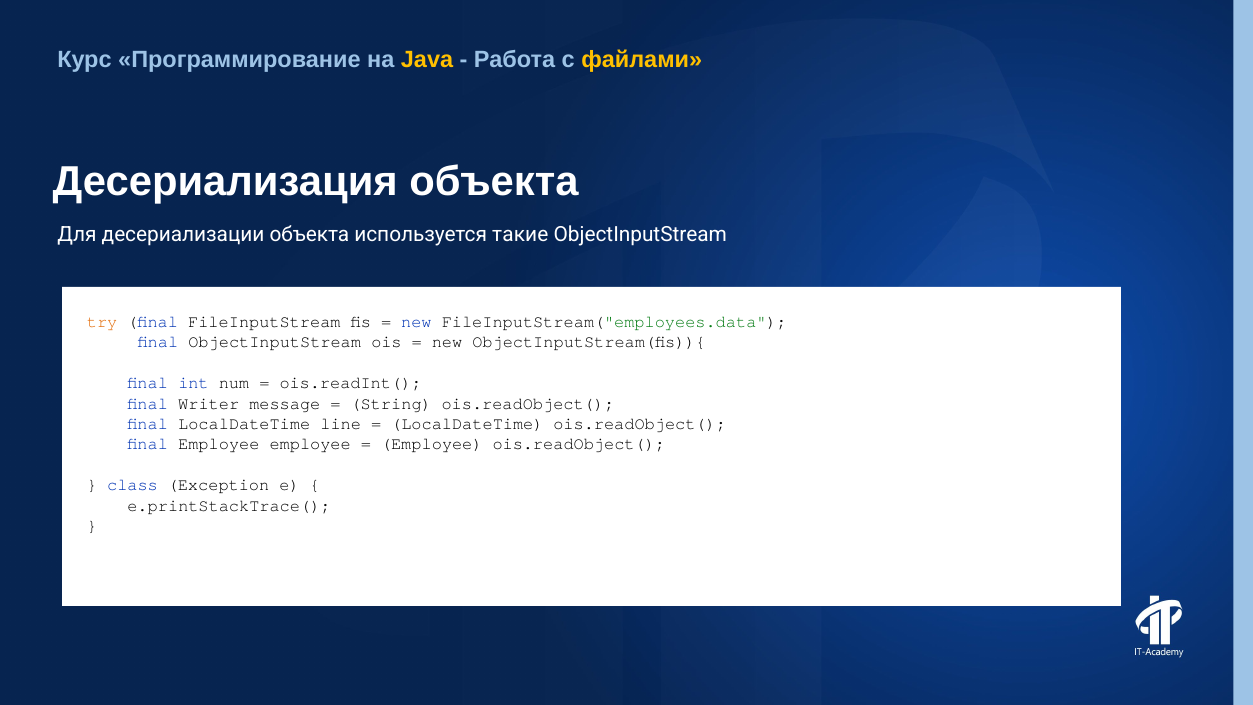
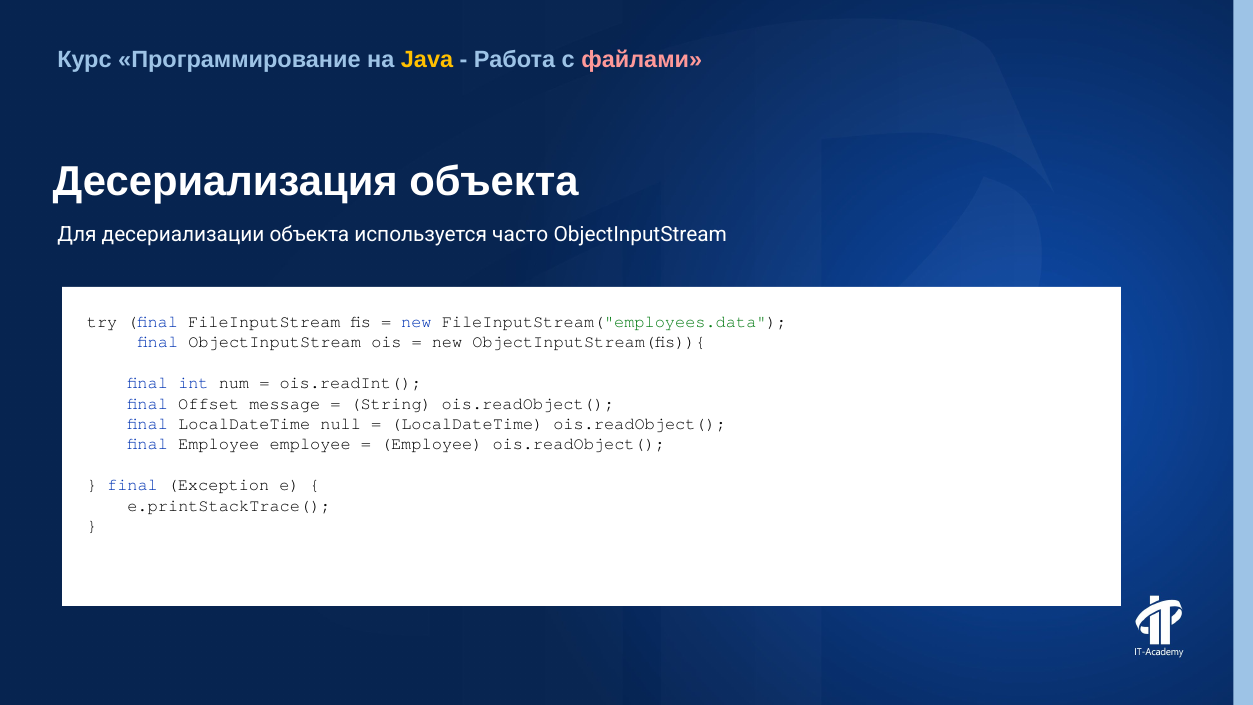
файлами colour: yellow -> pink
такие: такие -> часто
try colour: orange -> black
Writer: Writer -> Offset
line: line -> null
class at (133, 485): class -> final
